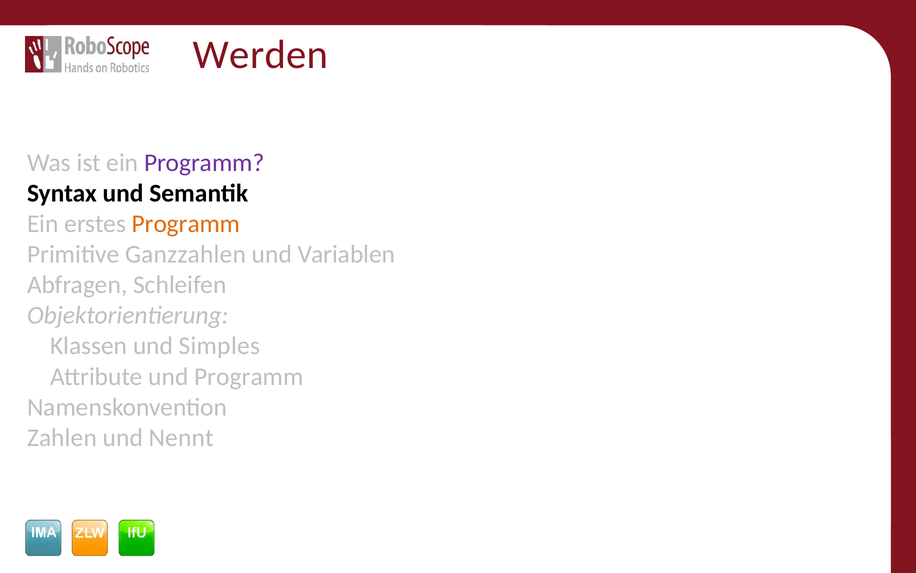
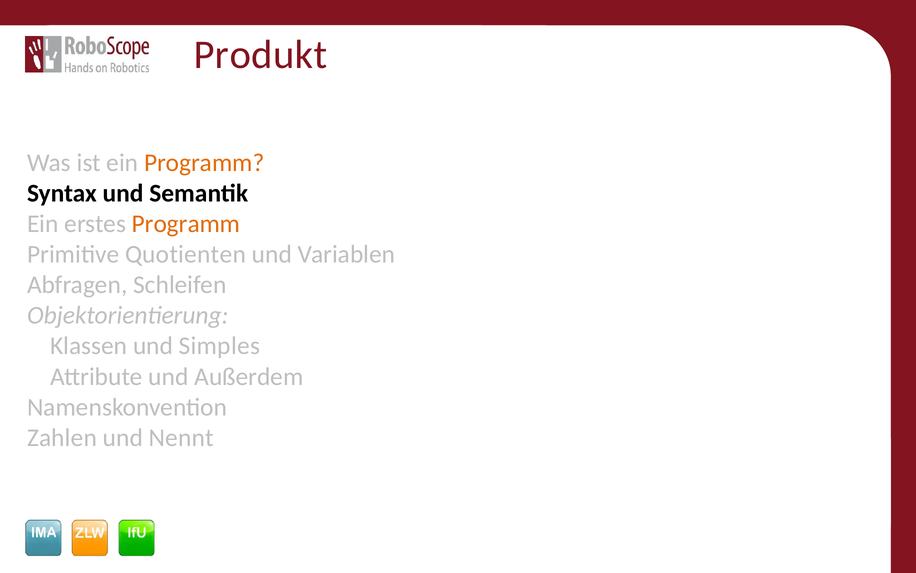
Werden: Werden -> Produkt
Programm at (204, 163) colour: purple -> orange
Ganzzahlen: Ganzzahlen -> Quotienten
und Programm: Programm -> Außerdem
